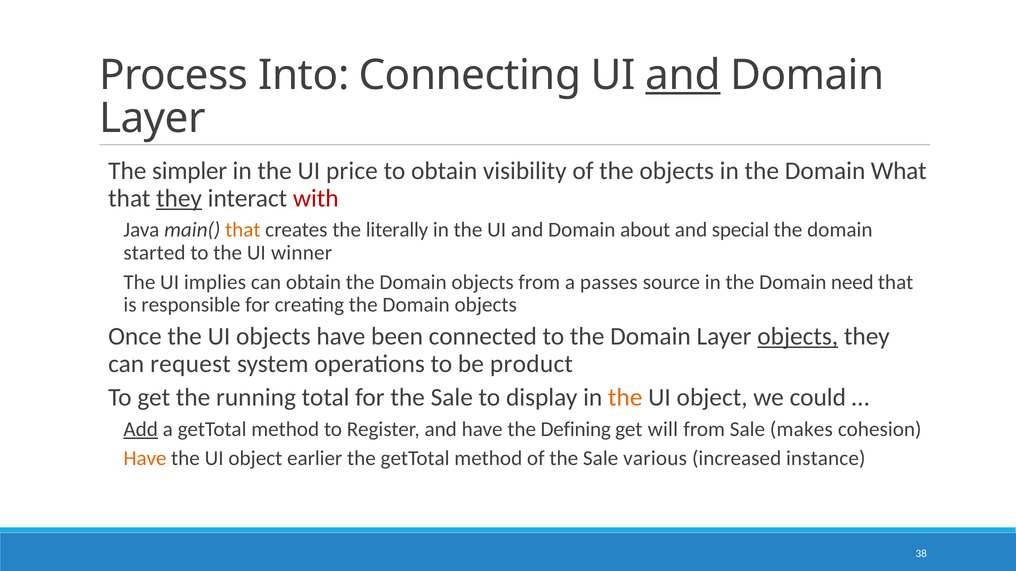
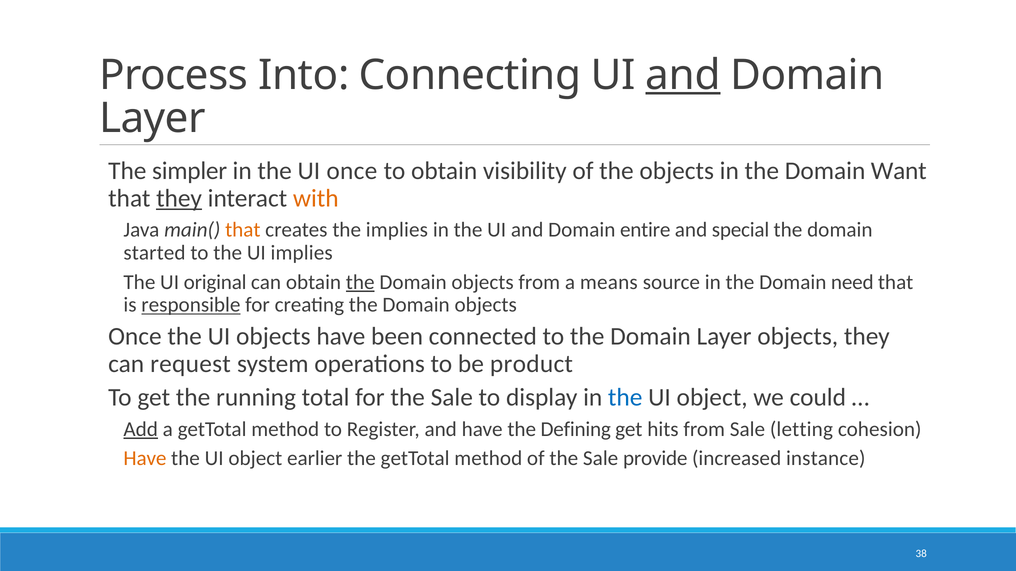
UI price: price -> once
What: What -> Want
with colour: red -> orange
the literally: literally -> implies
about: about -> entire
UI winner: winner -> implies
implies: implies -> original
the at (360, 282) underline: none -> present
passes: passes -> means
responsible underline: none -> present
objects at (798, 337) underline: present -> none
the at (625, 398) colour: orange -> blue
will: will -> hits
makes: makes -> letting
various: various -> provide
